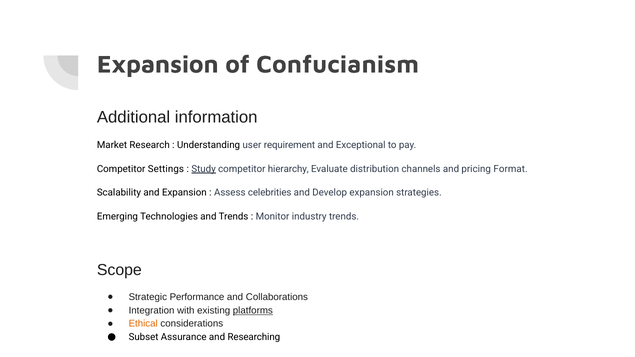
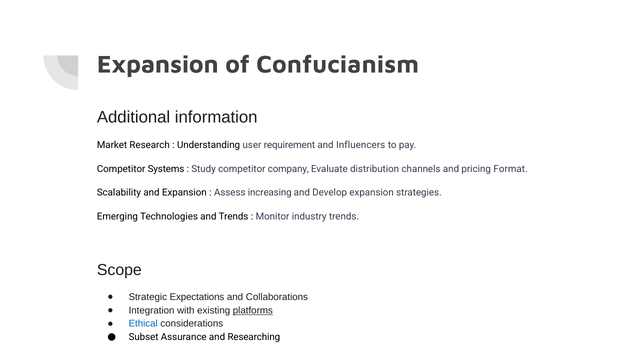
Exceptional: Exceptional -> Influencers
Settings: Settings -> Systems
Study underline: present -> none
hierarchy: hierarchy -> company
celebrities: celebrities -> increasing
Performance: Performance -> Expectations
Ethical colour: orange -> blue
